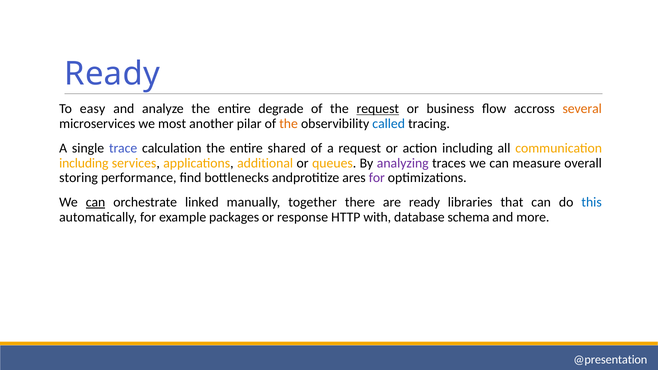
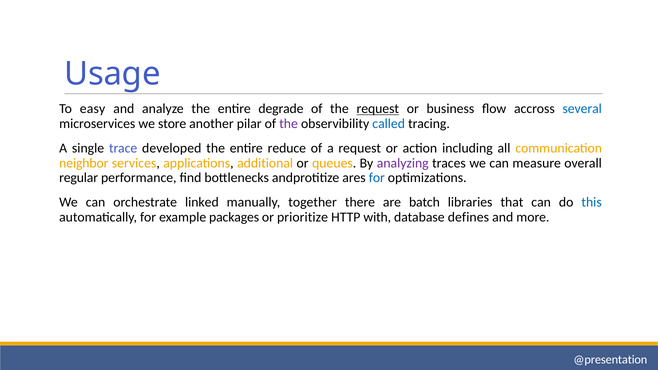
Ready at (112, 74): Ready -> Usage
several colour: orange -> blue
most: most -> store
the at (289, 124) colour: orange -> purple
calculation: calculation -> developed
shared: shared -> reduce
including at (84, 163): including -> neighbor
storing: storing -> regular
for at (377, 178) colour: purple -> blue
can at (96, 202) underline: present -> none
are ready: ready -> batch
response: response -> prioritize
schema: schema -> defines
